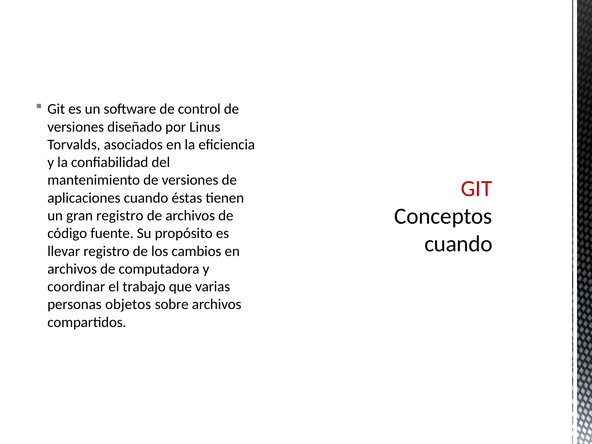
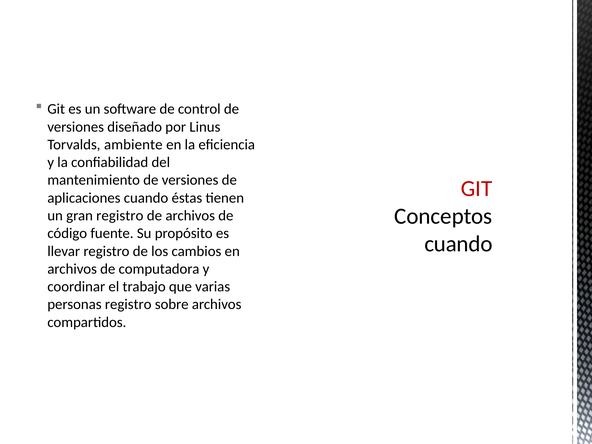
asociados: asociados -> ambiente
personas objetos: objetos -> registro
